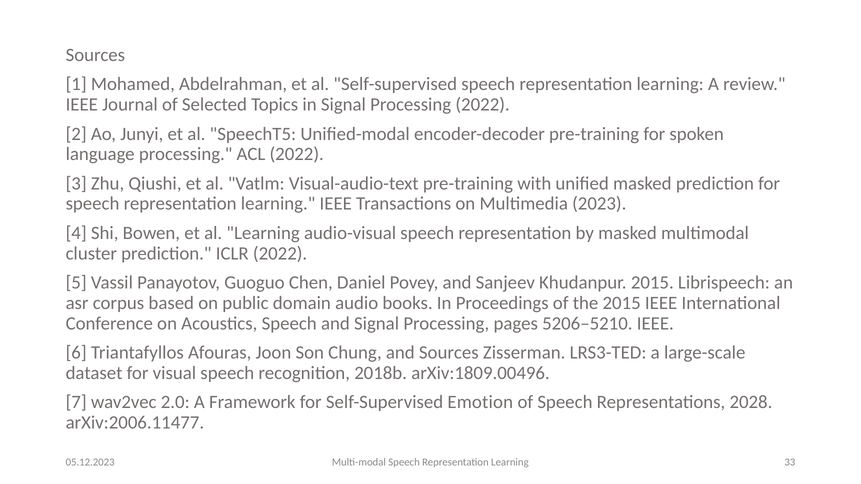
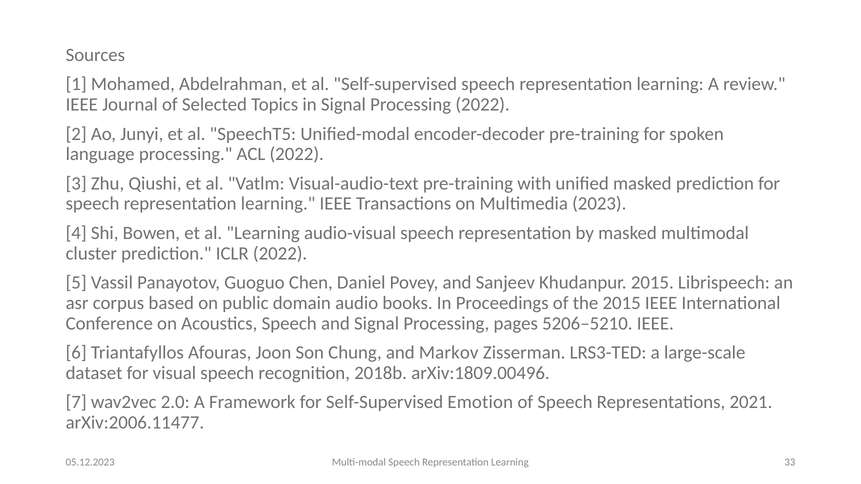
and Sources: Sources -> Markov
2028: 2028 -> 2021
